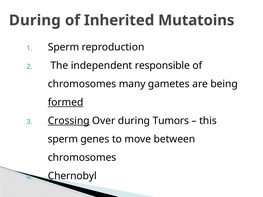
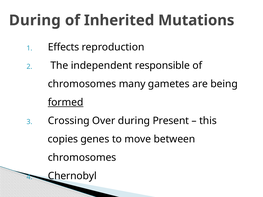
Mutatoins: Mutatoins -> Mutations
Sperm at (64, 47): Sperm -> Effects
Crossing underline: present -> none
Tumors: Tumors -> Present
sperm at (63, 139): sperm -> copies
